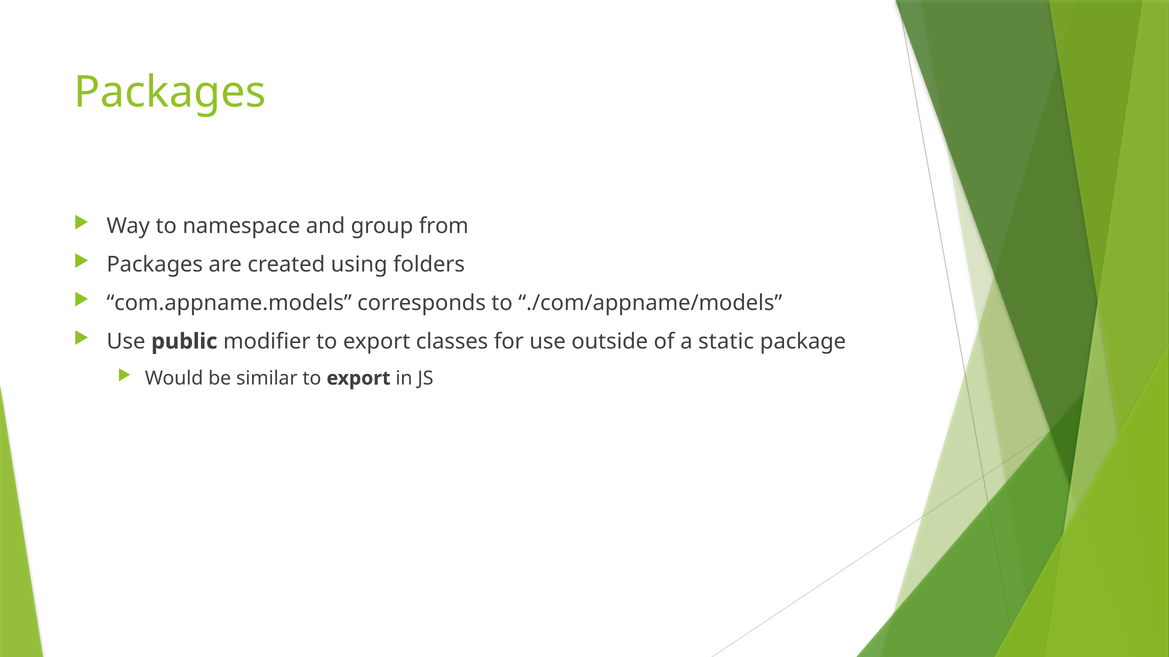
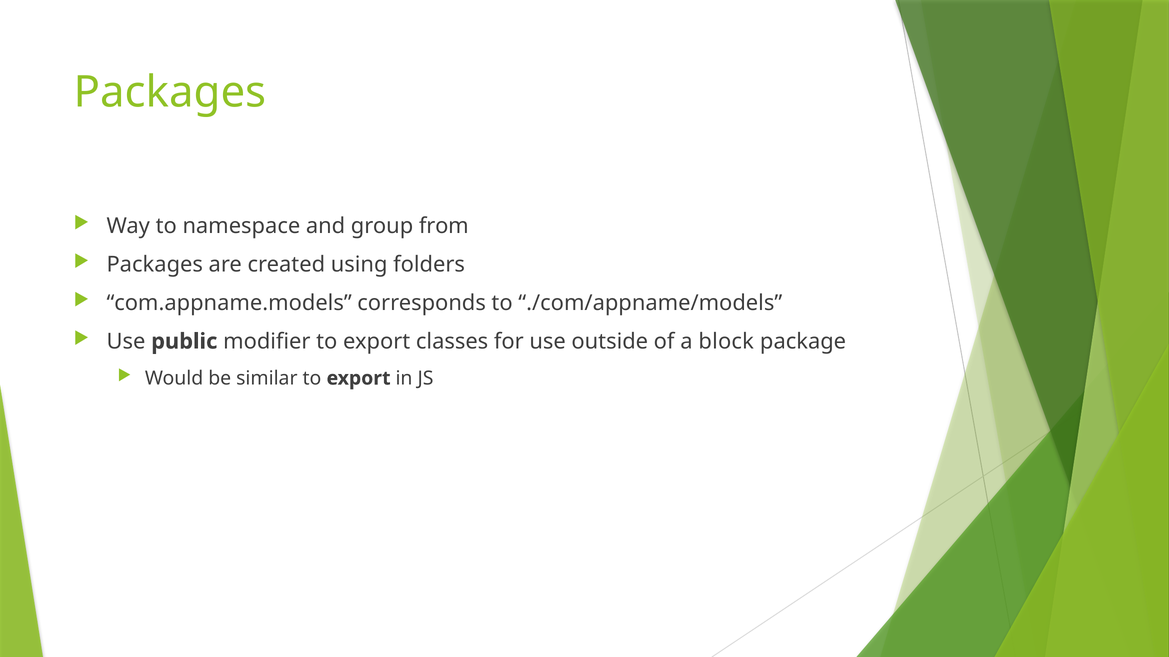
static: static -> block
